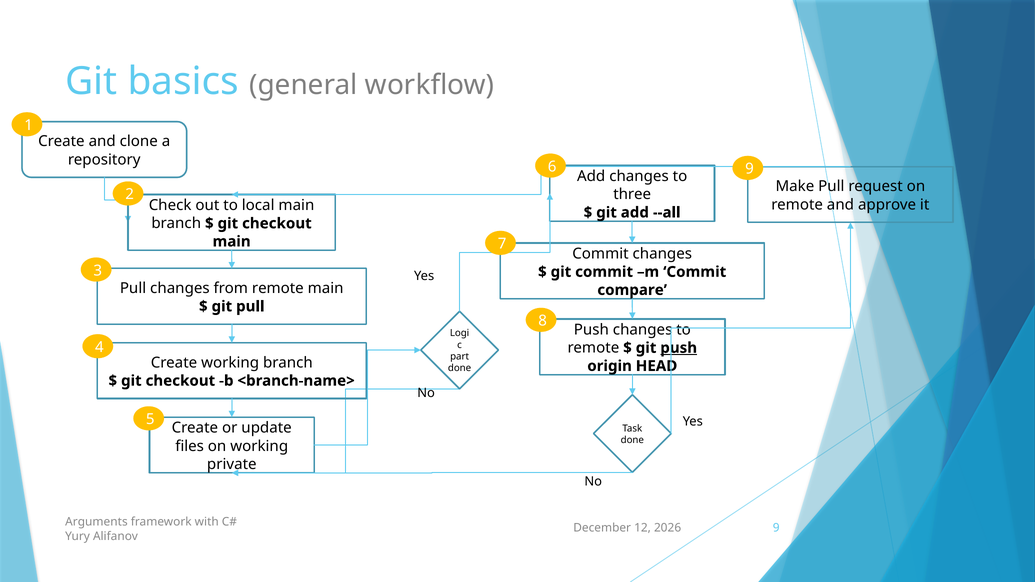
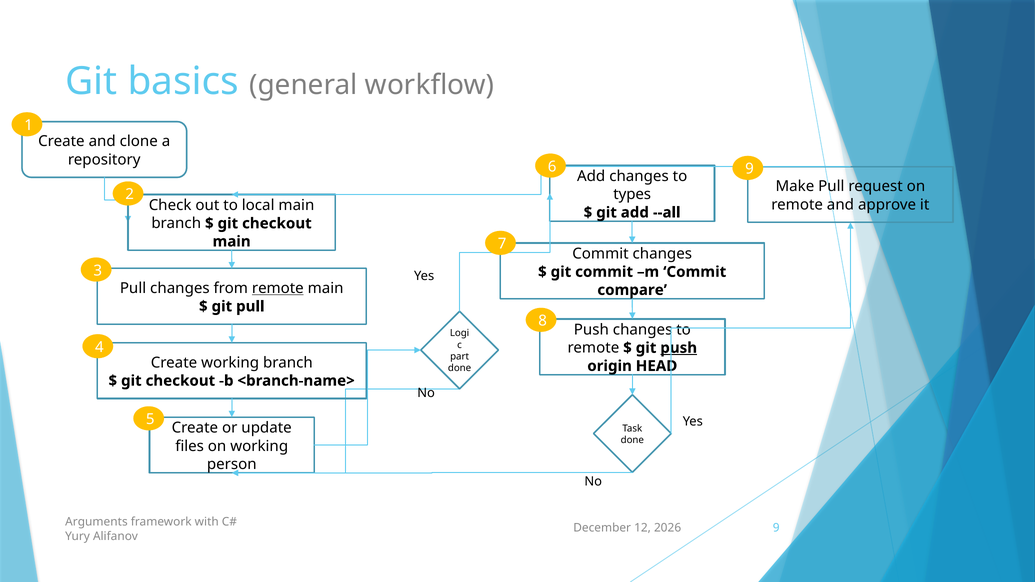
three: three -> types
remote at (278, 288) underline: none -> present
private: private -> person
